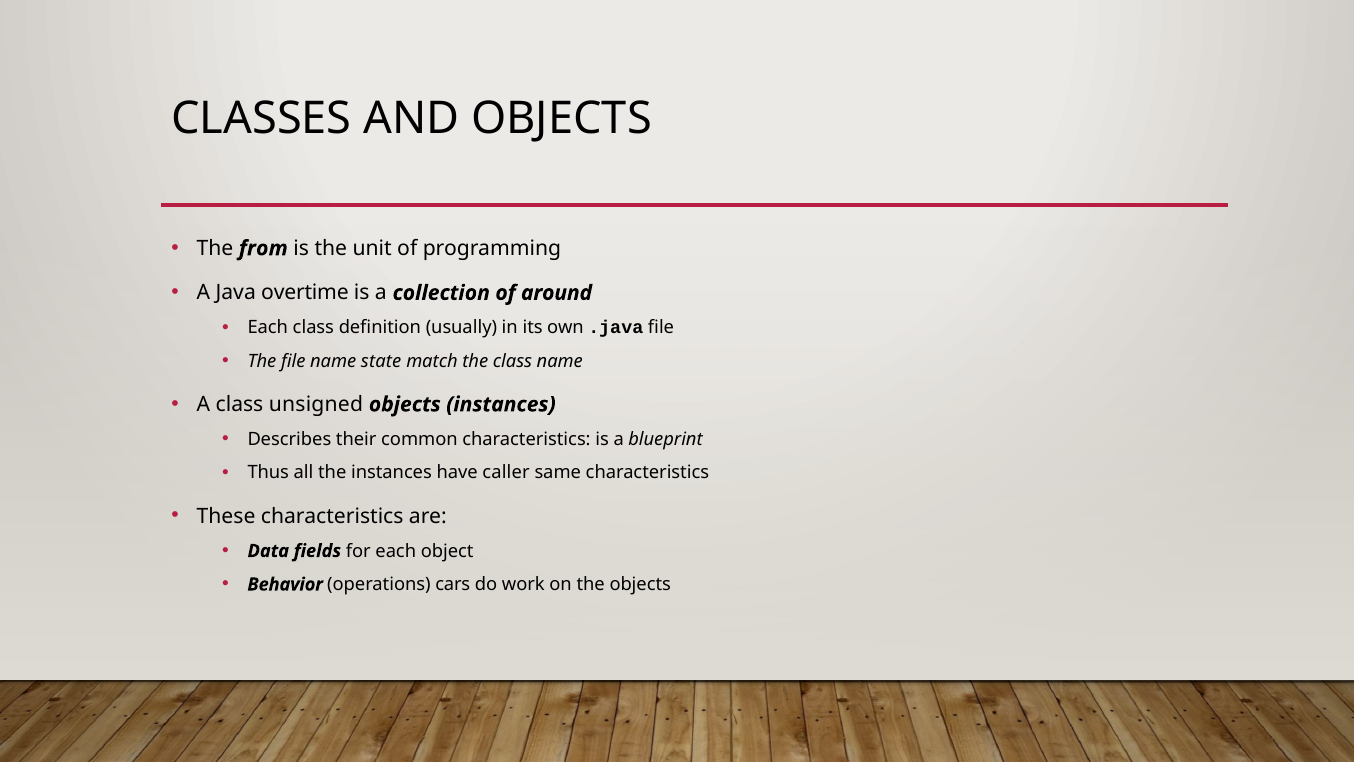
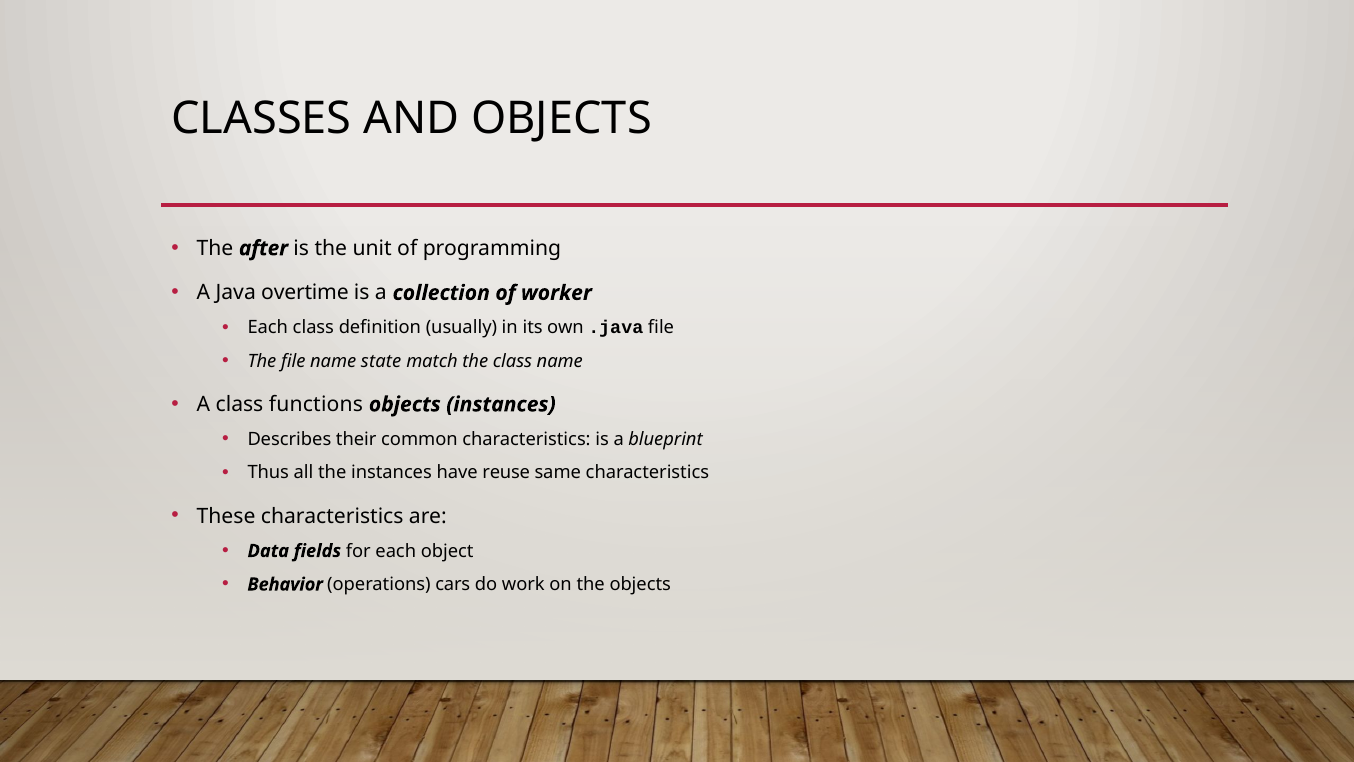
from: from -> after
around: around -> worker
unsigned: unsigned -> functions
caller: caller -> reuse
